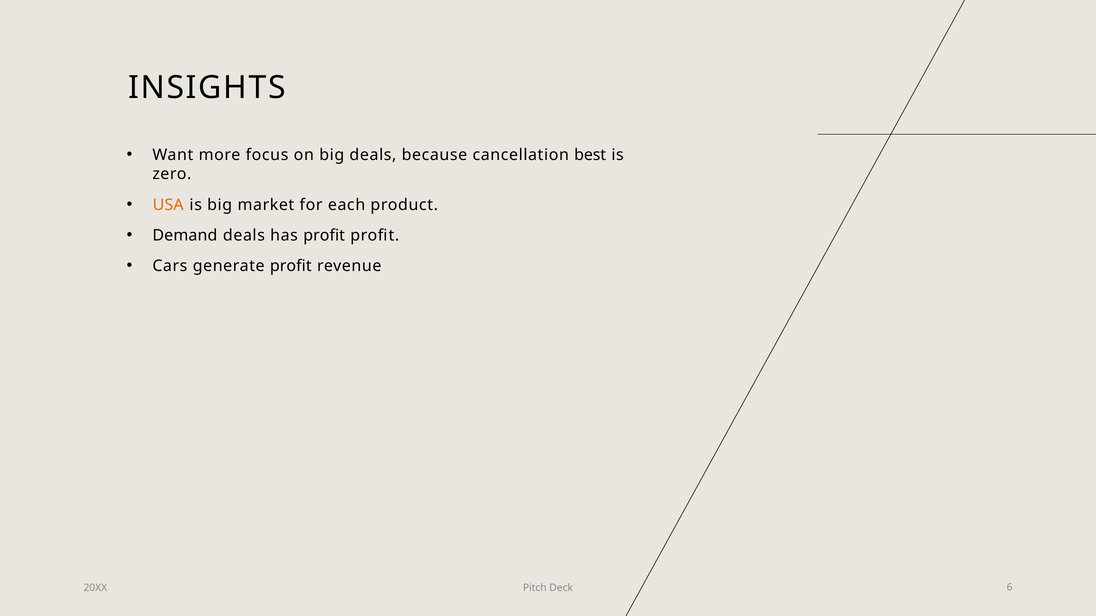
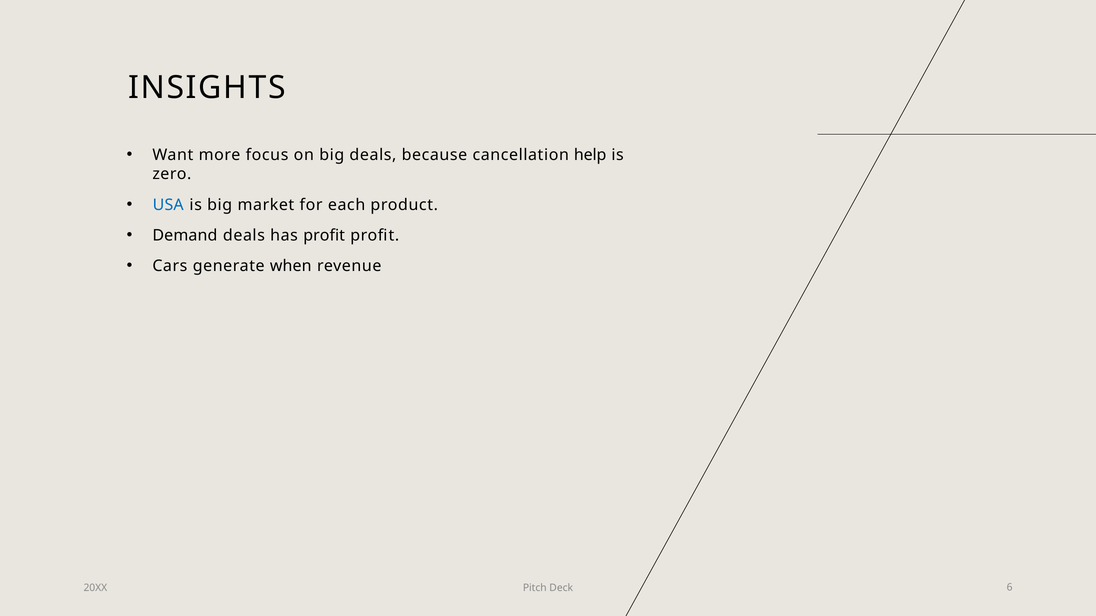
best: best -> help
USA colour: orange -> blue
generate profit: profit -> when
